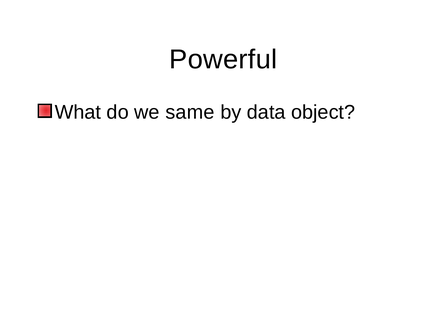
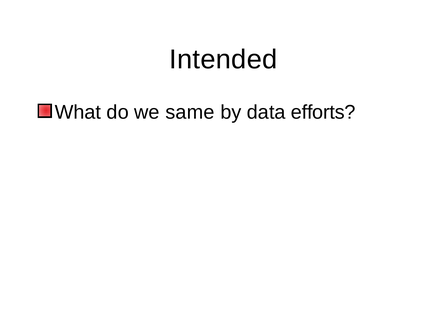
Powerful: Powerful -> Intended
object: object -> efforts
